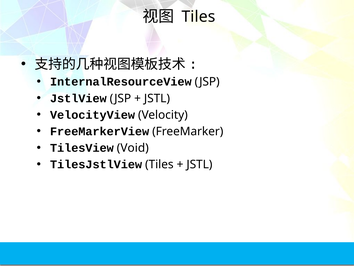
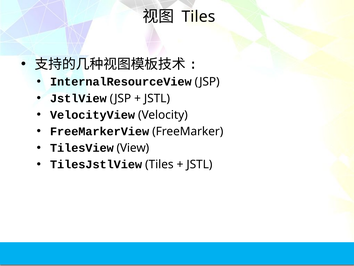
Void: Void -> View
